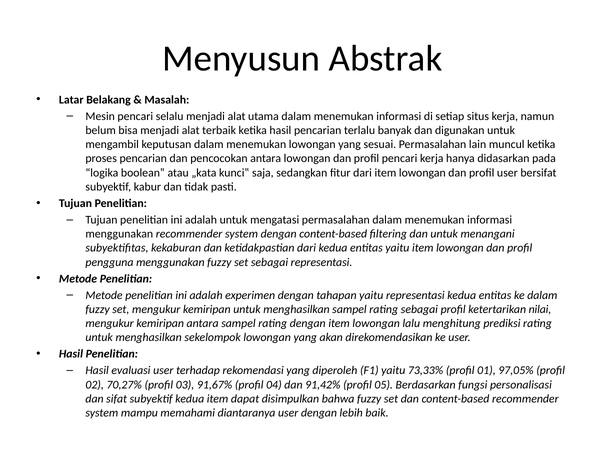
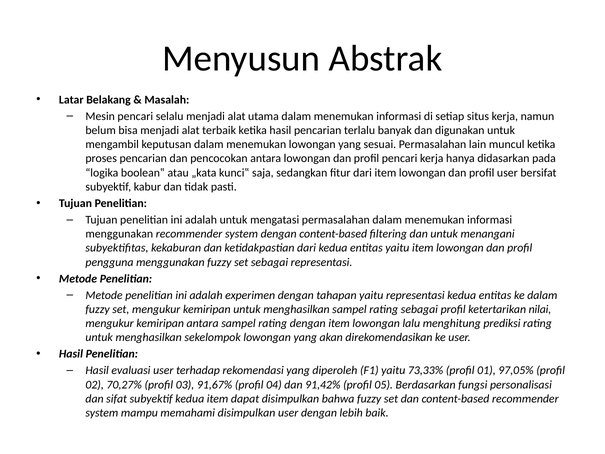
memahami diantaranya: diantaranya -> disimpulkan
